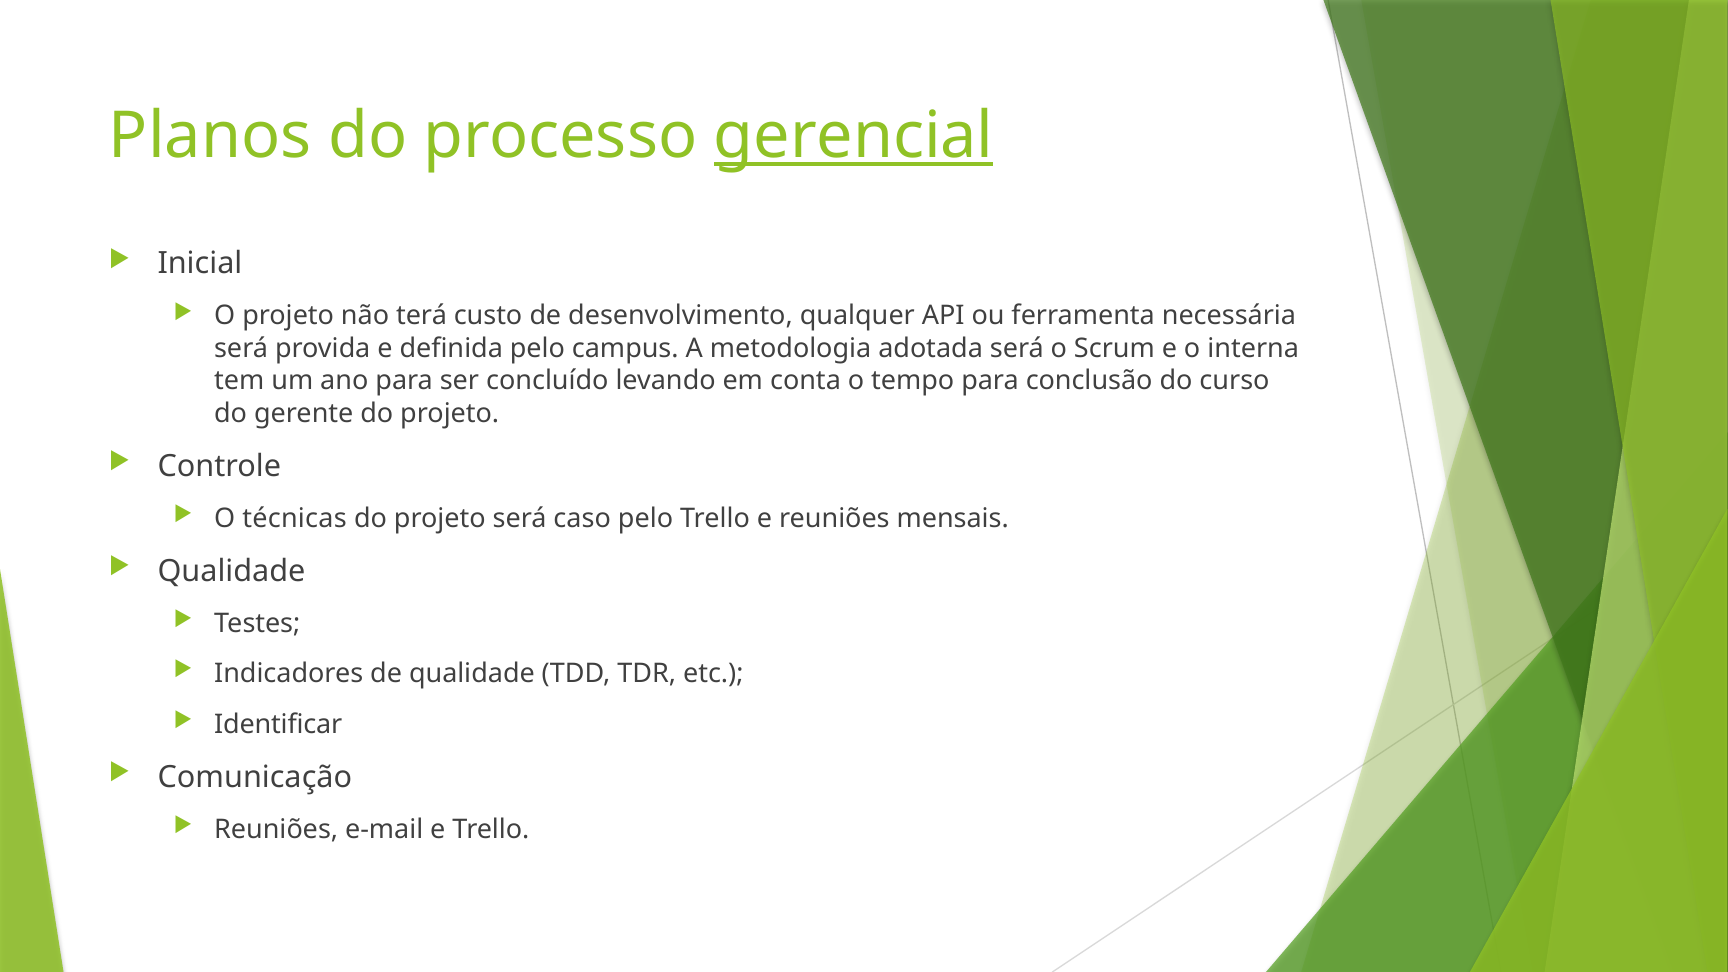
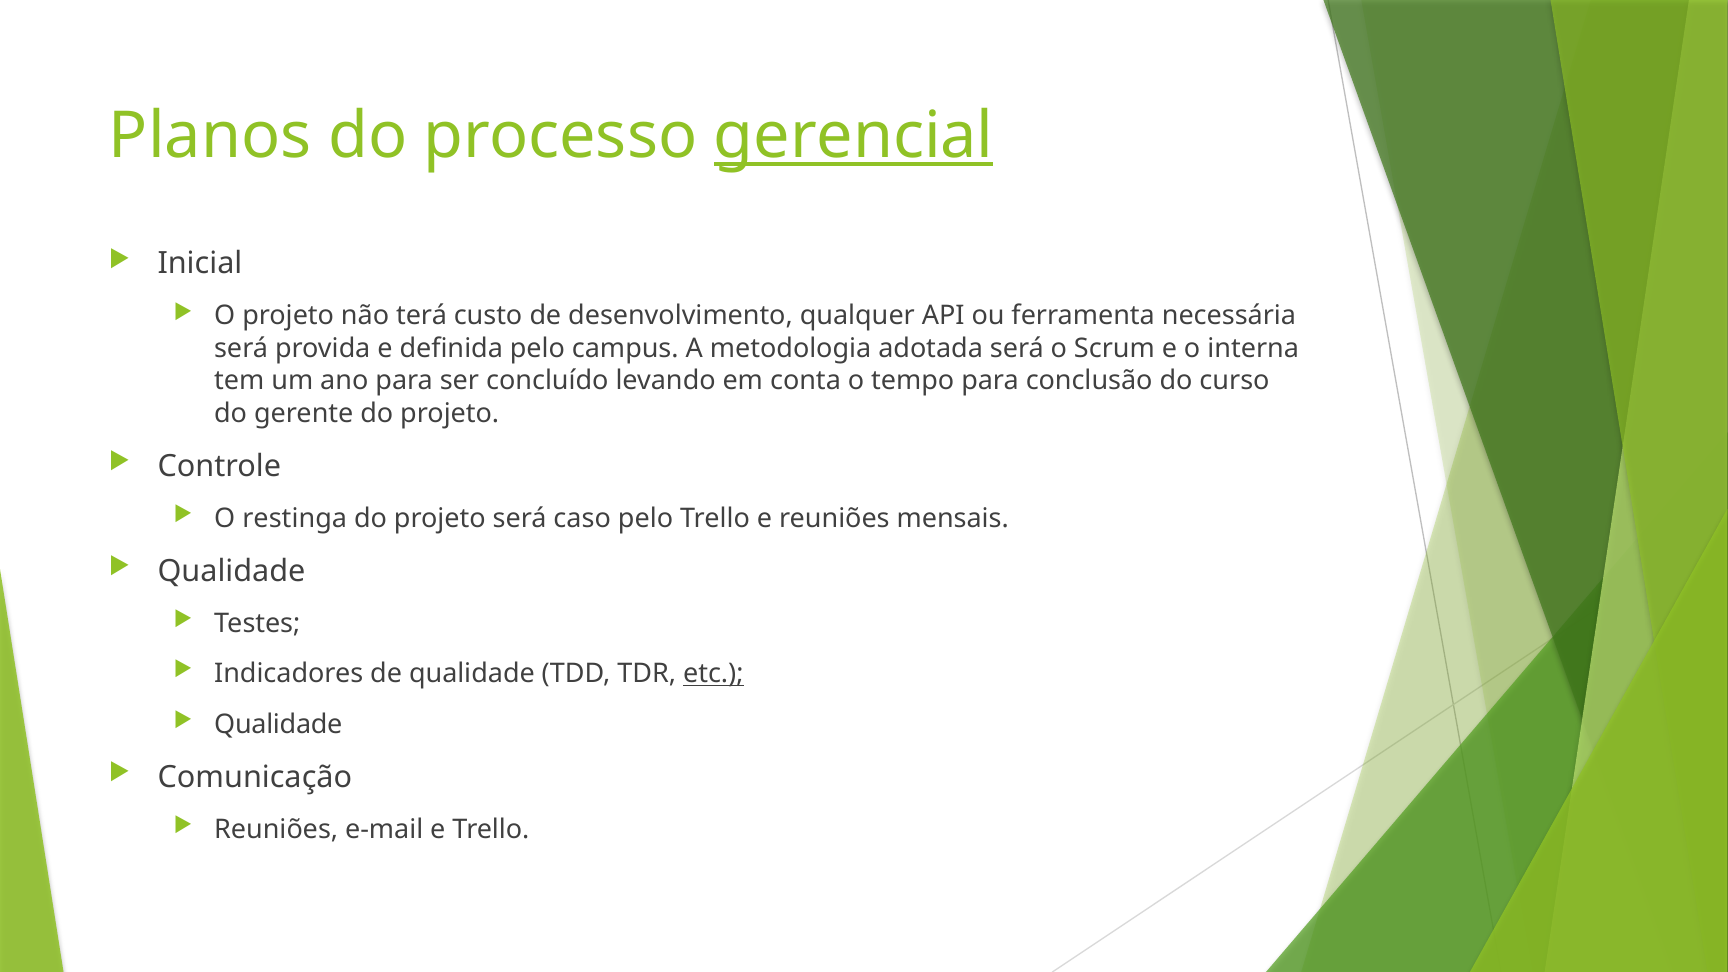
técnicas: técnicas -> restinga
etc underline: none -> present
Identificar at (278, 724): Identificar -> Qualidade
